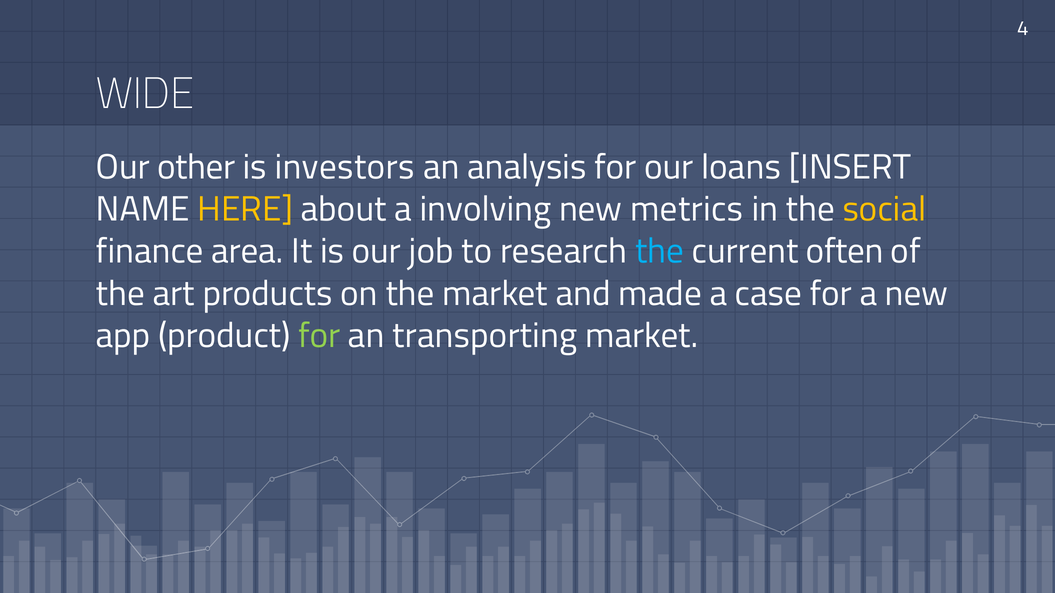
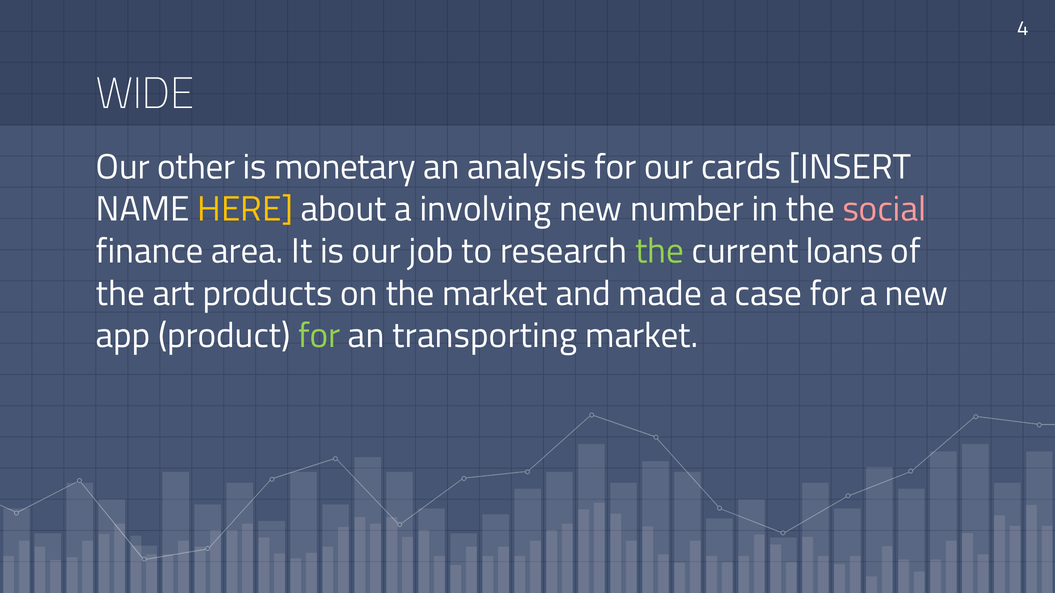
investors: investors -> monetary
loans: loans -> cards
metrics: metrics -> number
social colour: yellow -> pink
the at (660, 251) colour: light blue -> light green
often: often -> loans
